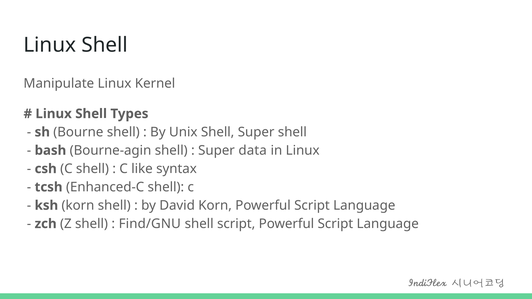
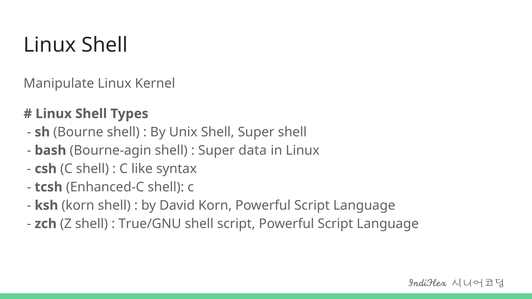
Find/GNU: Find/GNU -> True/GNU
